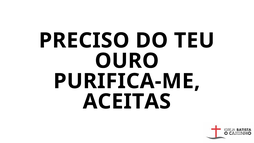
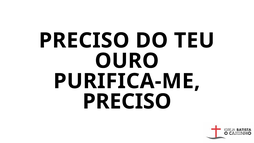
ACEITAS at (127, 101): ACEITAS -> PRECISO
